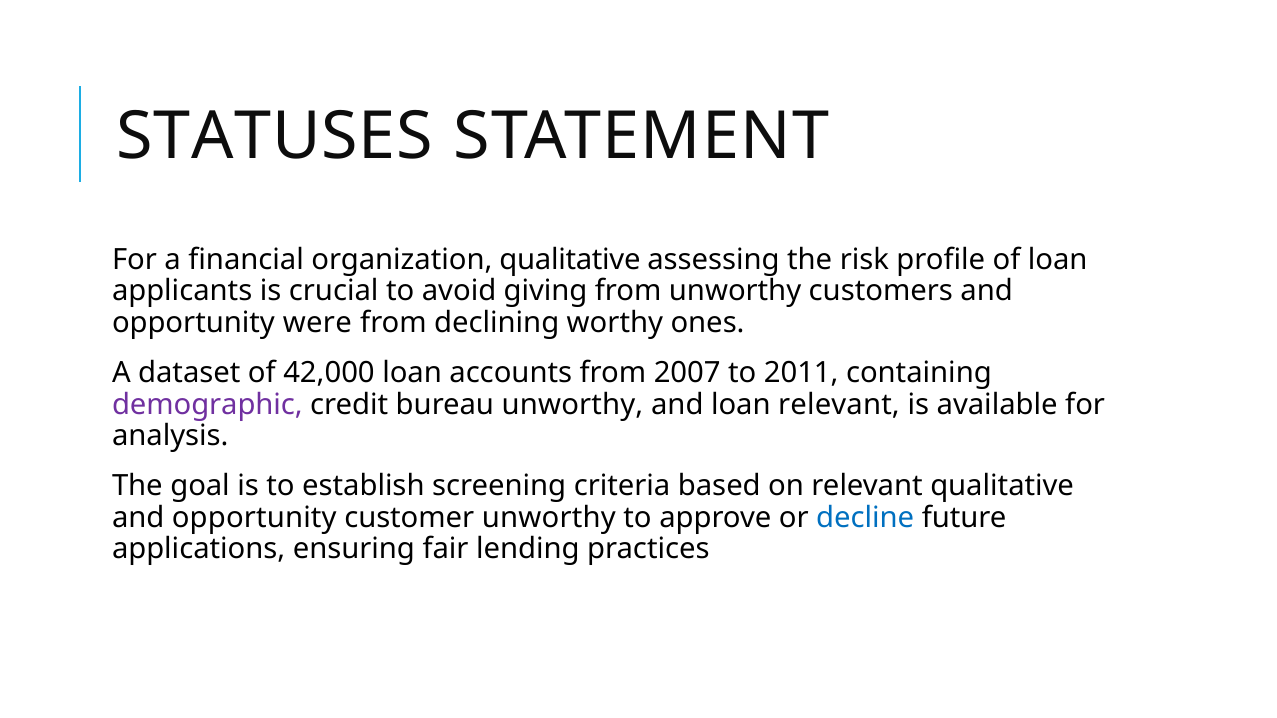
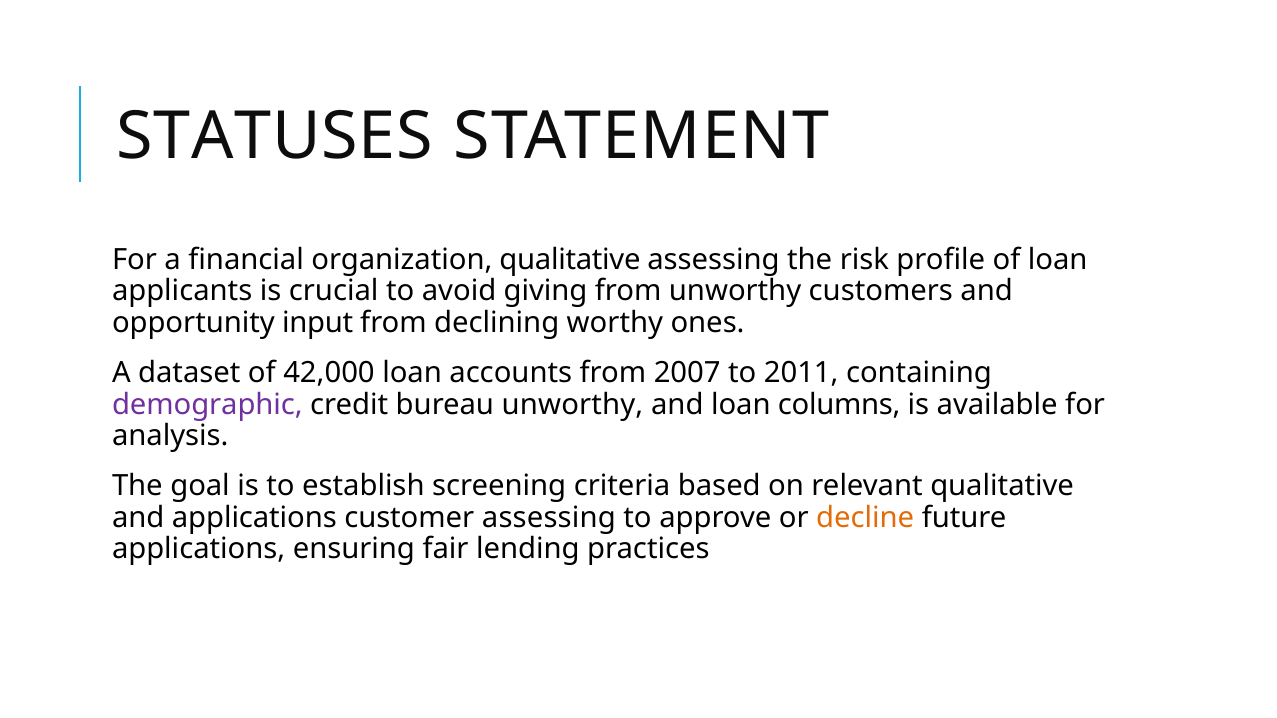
were: were -> input
loan relevant: relevant -> columns
opportunity at (254, 518): opportunity -> applications
customer unworthy: unworthy -> assessing
decline colour: blue -> orange
